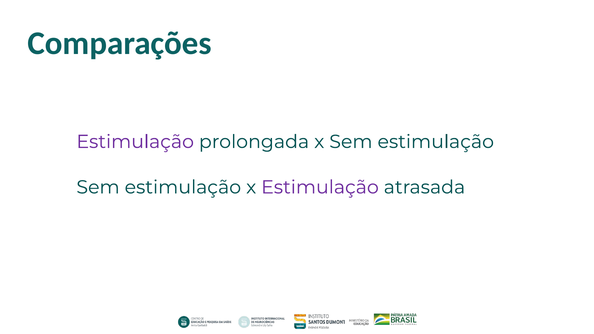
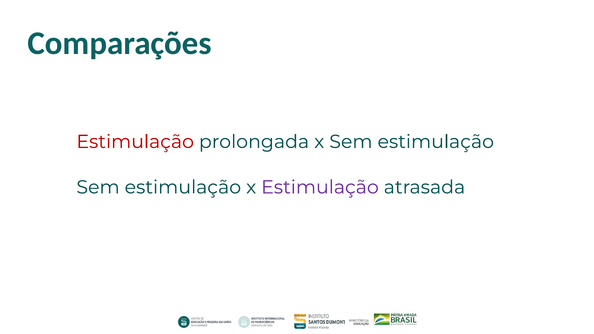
Estimulação at (135, 142) colour: purple -> red
